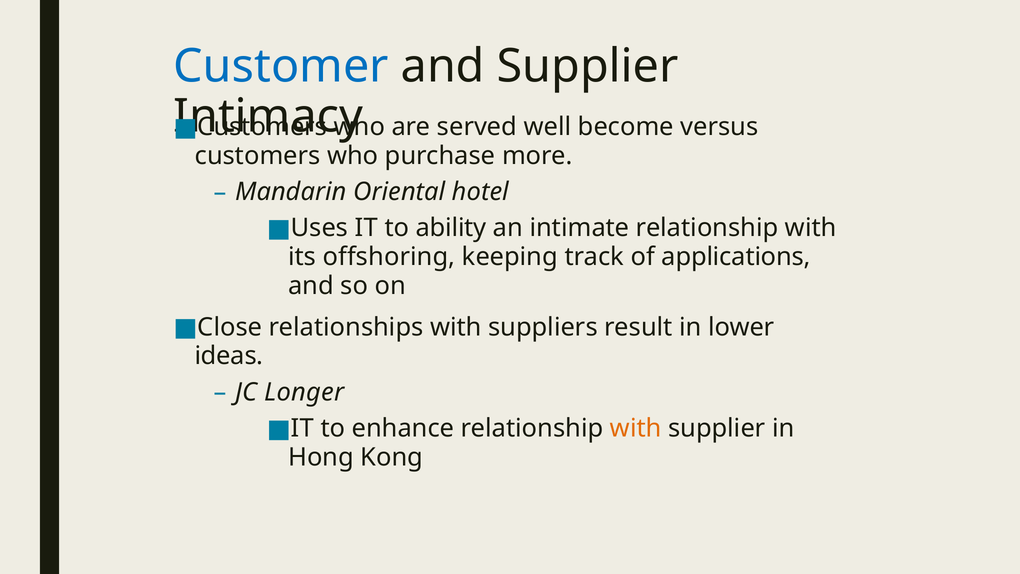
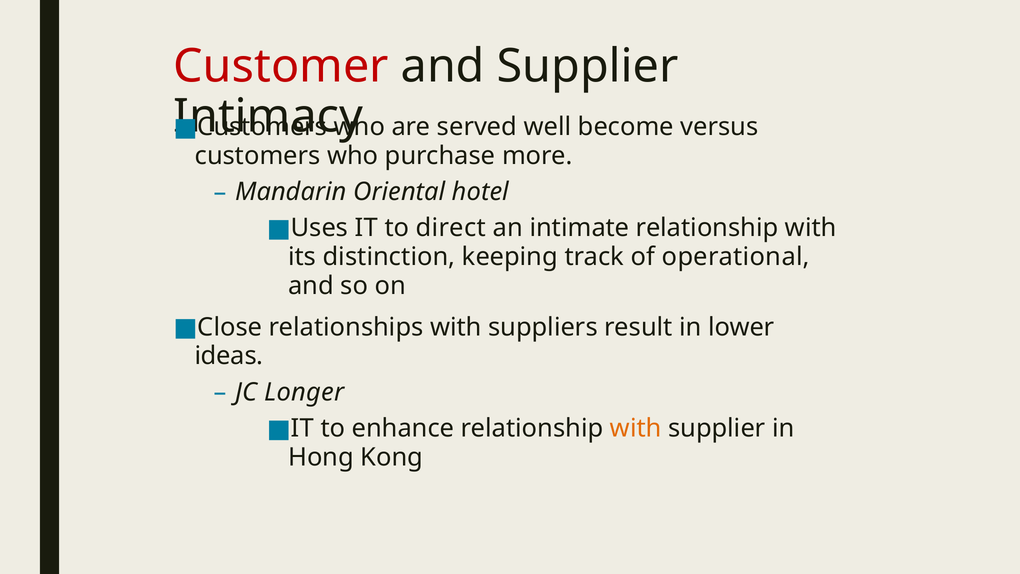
Customer colour: blue -> red
ability: ability -> direct
offshoring: offshoring -> distinction
applications: applications -> operational
